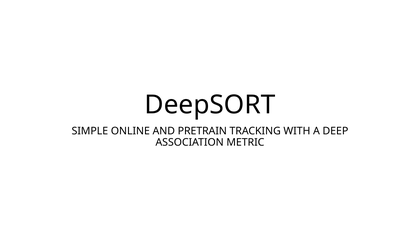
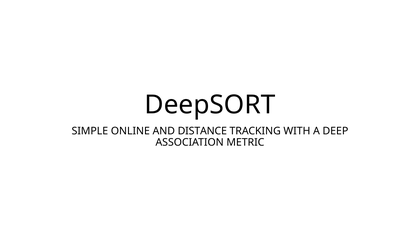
PRETRAIN: PRETRAIN -> DISTANCE
